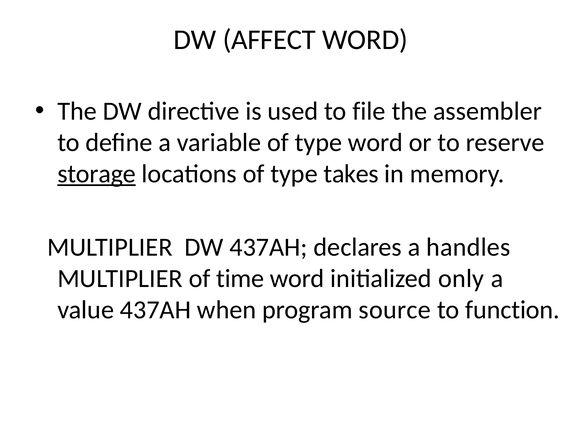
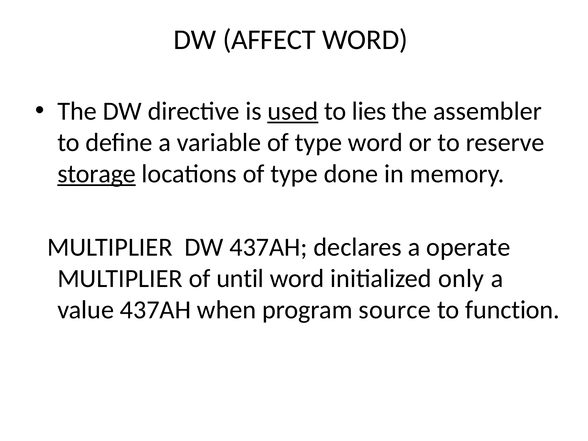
used underline: none -> present
file: file -> lies
takes: takes -> done
handles: handles -> operate
time: time -> until
